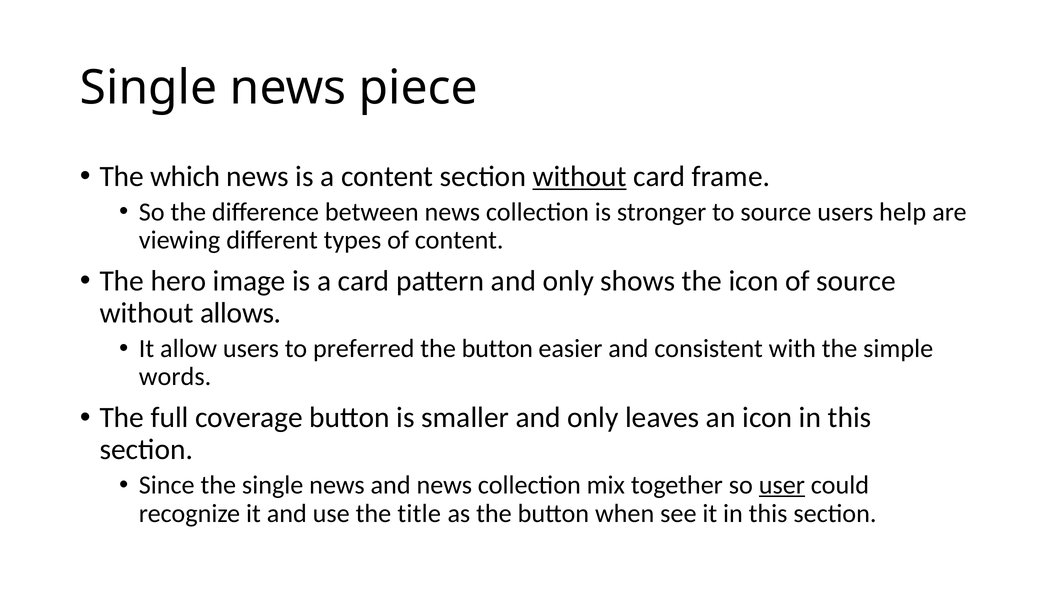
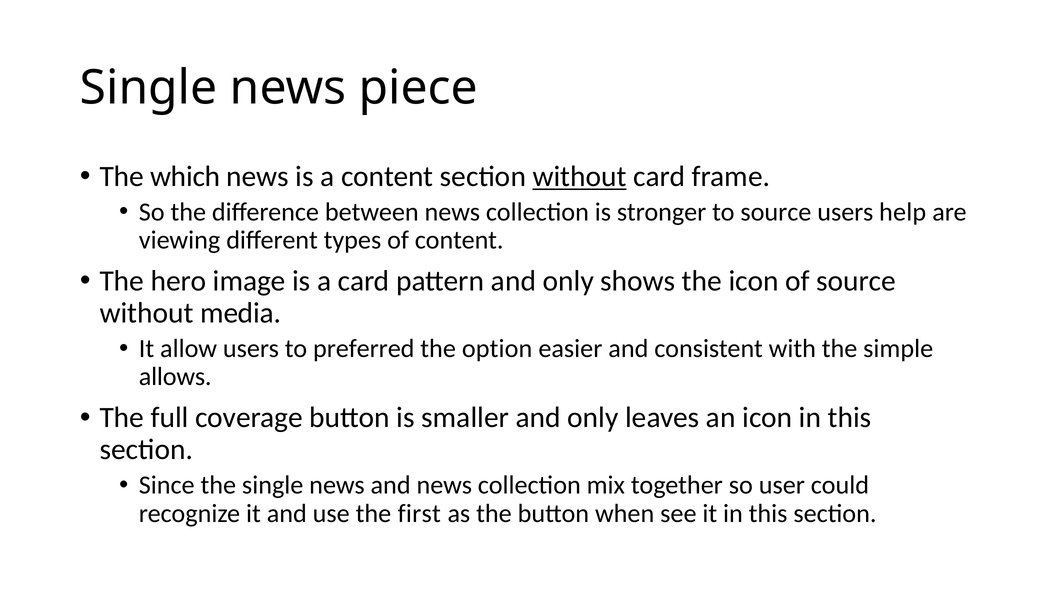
allows: allows -> media
button at (497, 349): button -> option
words: words -> allows
user underline: present -> none
title: title -> first
